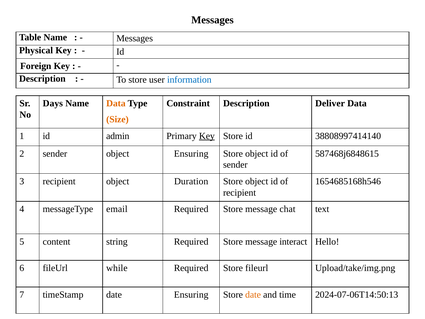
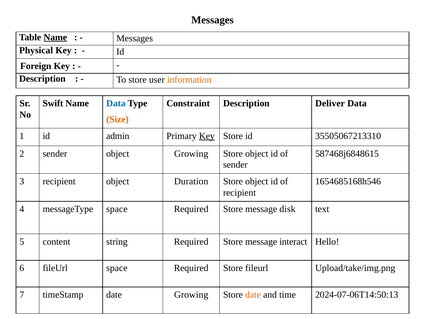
Name at (55, 37) underline: none -> present
information colour: blue -> orange
Days: Days -> Swift
Data at (116, 103) colour: orange -> blue
38808997414140: 38808997414140 -> 35505067213310
object Ensuring: Ensuring -> Growing
messageType email: email -> space
chat: chat -> disk
fileUrl while: while -> space
date Ensuring: Ensuring -> Growing
